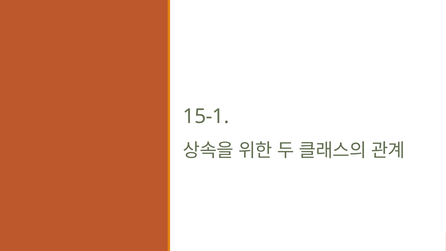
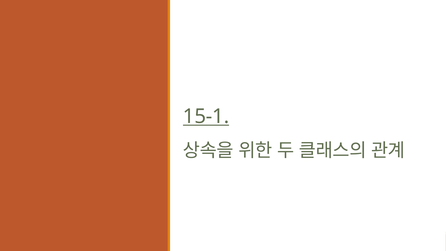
15-1 underline: none -> present
